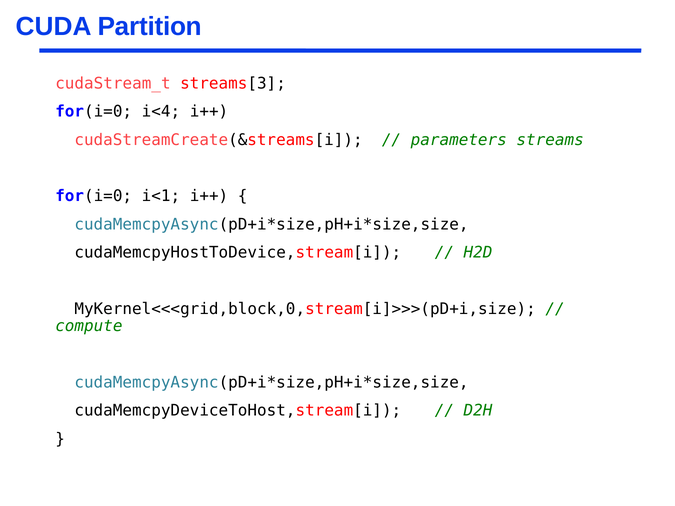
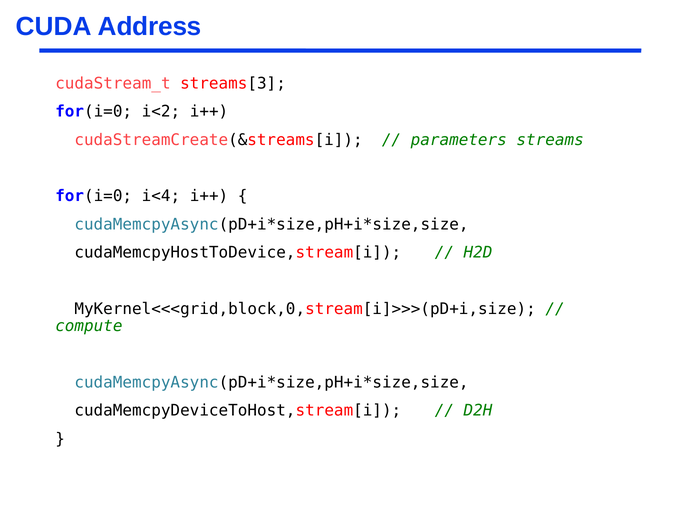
Partition: Partition -> Address
i<4: i<4 -> i<2
i<1: i<1 -> i<4
